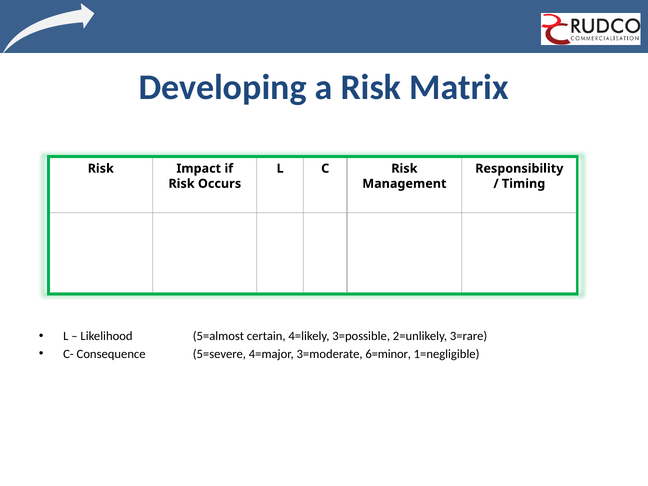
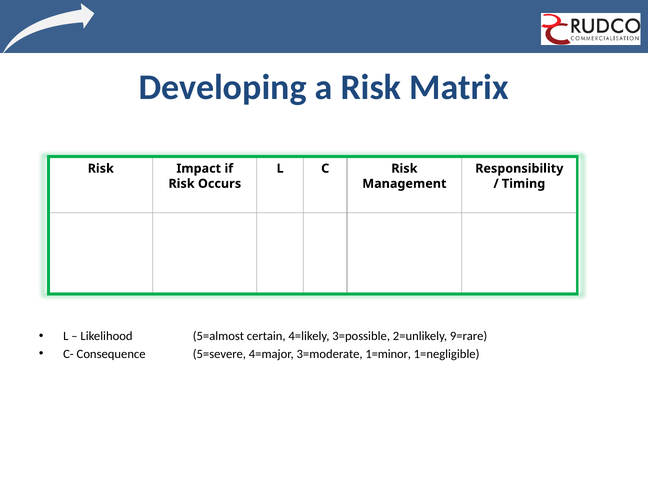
3=rare: 3=rare -> 9=rare
6=minor: 6=minor -> 1=minor
